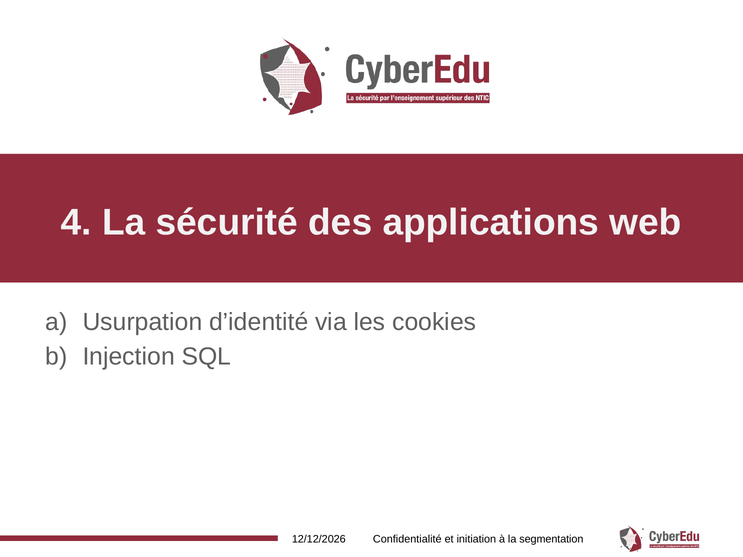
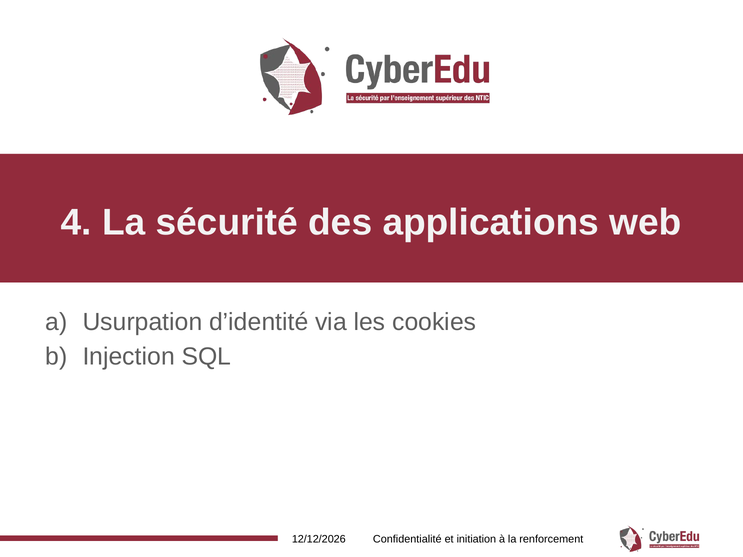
segmentation: segmentation -> renforcement
